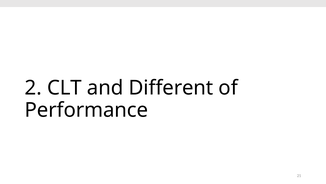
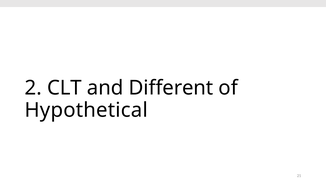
Performance: Performance -> Hypothetical
